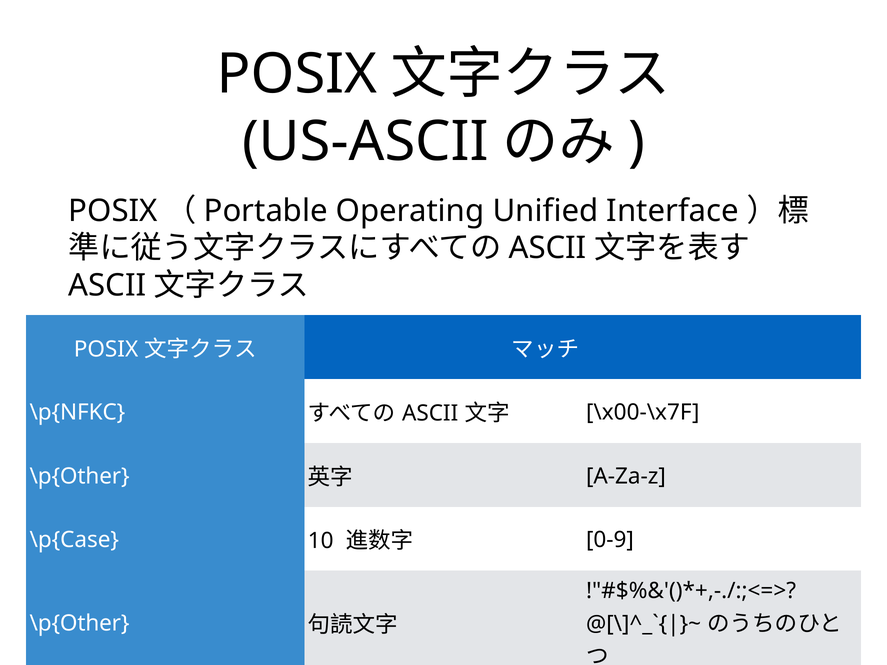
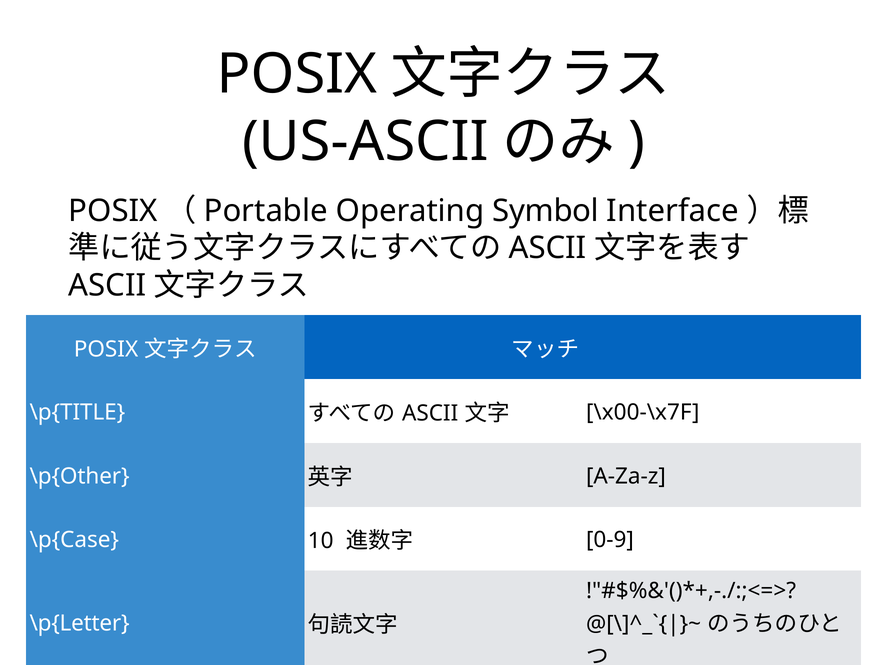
Unified: Unified -> Symbol
\p{NFKC: \p{NFKC -> \p{TITLE
\p{Other at (80, 624): \p{Other -> \p{Letter
